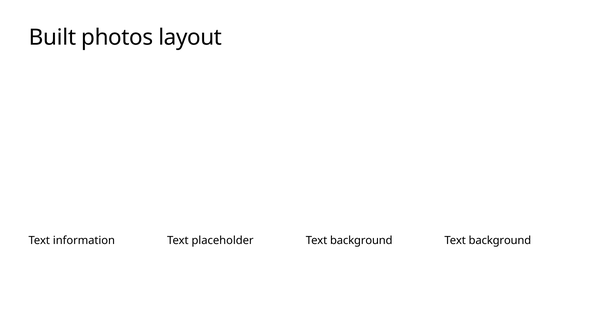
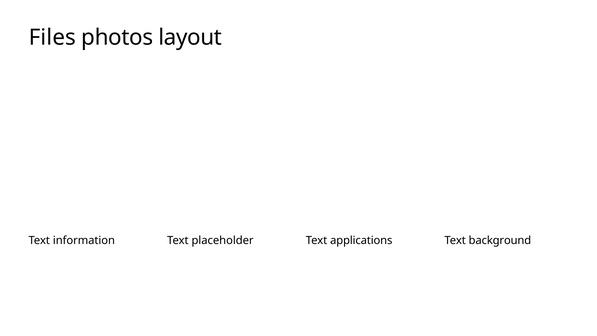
Built: Built -> Files
placeholder Text background: background -> applications
